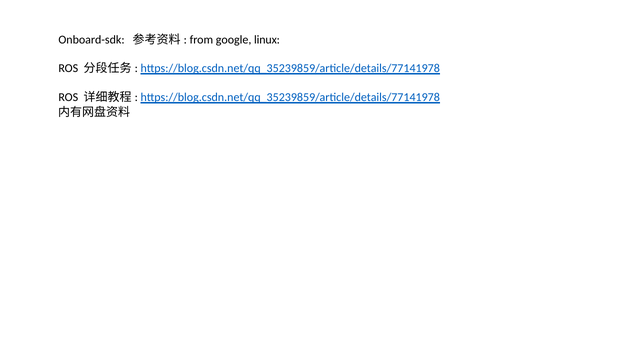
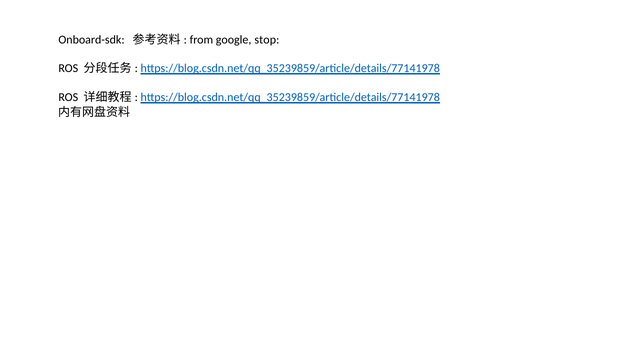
linux: linux -> stop
